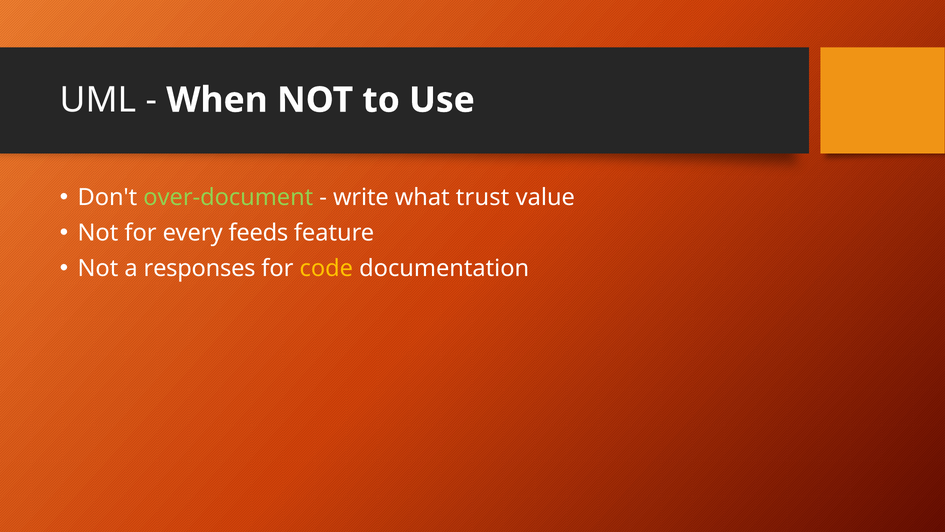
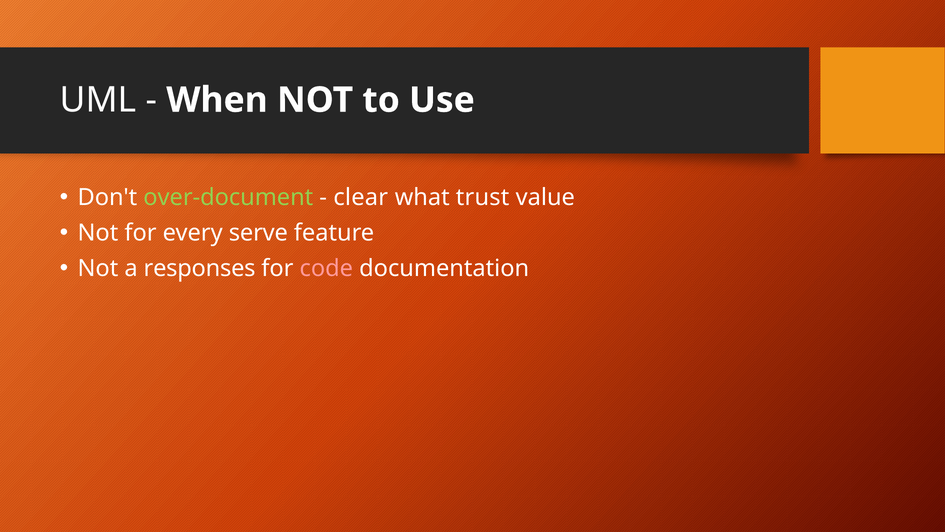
write: write -> clear
feeds: feeds -> serve
code colour: yellow -> pink
